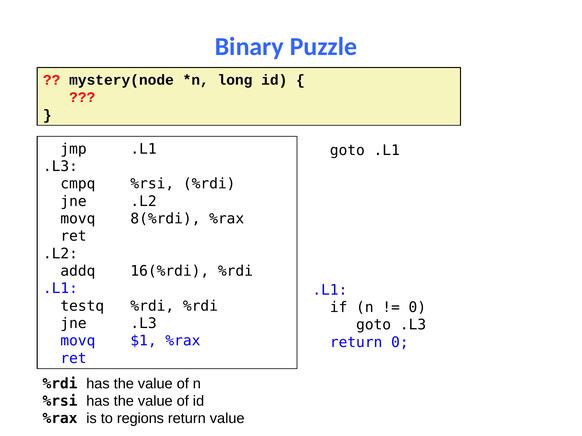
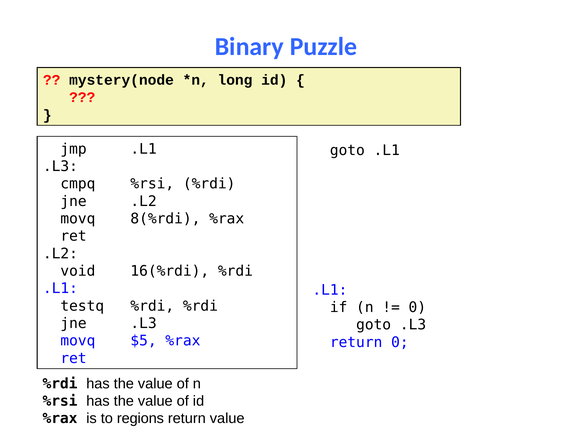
addq: addq -> void
$1: $1 -> $5
